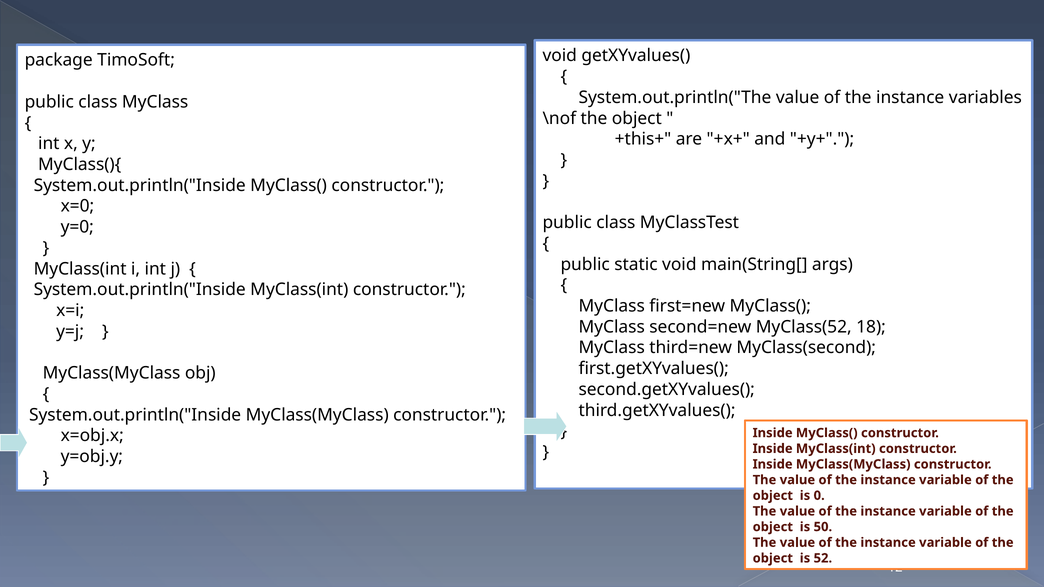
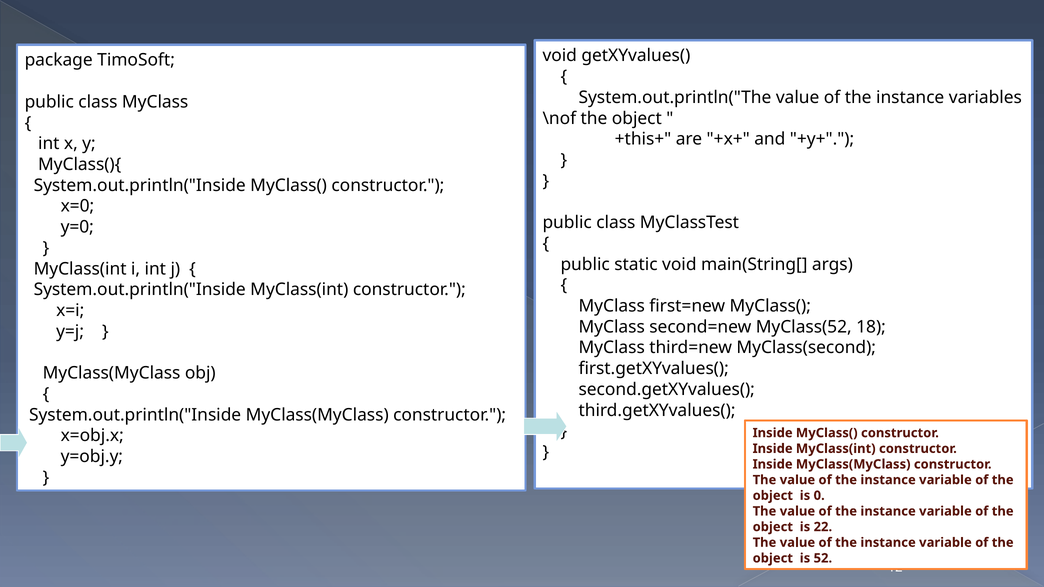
50: 50 -> 22
